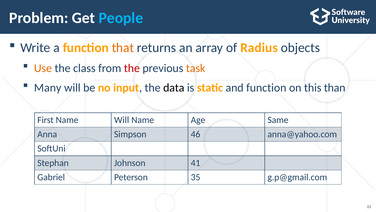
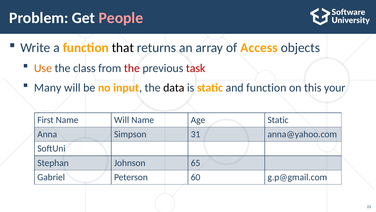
People colour: light blue -> pink
that colour: orange -> black
Radius: Radius -> Access
task colour: orange -> red
than: than -> your
Age Same: Same -> Static
46: 46 -> 31
41: 41 -> 65
35: 35 -> 60
